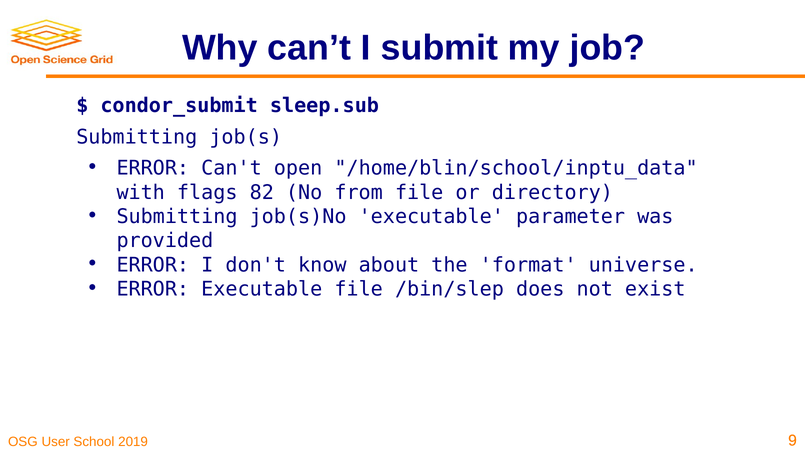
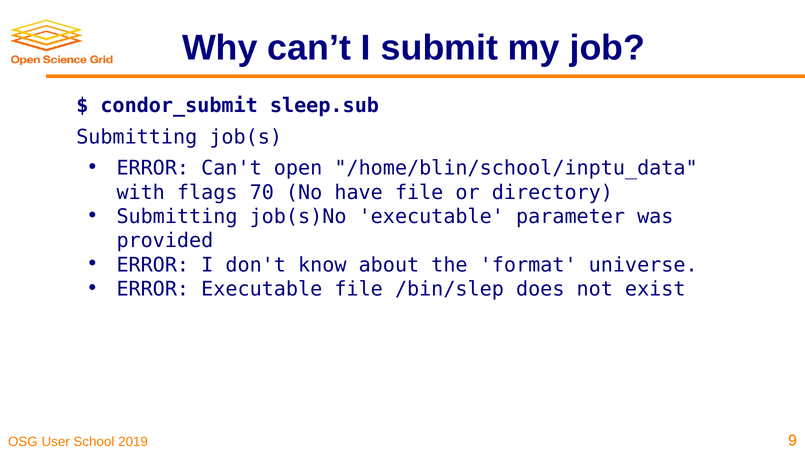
82: 82 -> 70
from: from -> have
